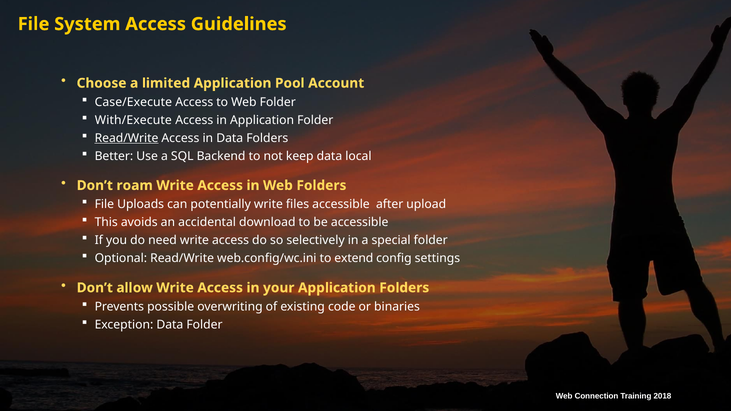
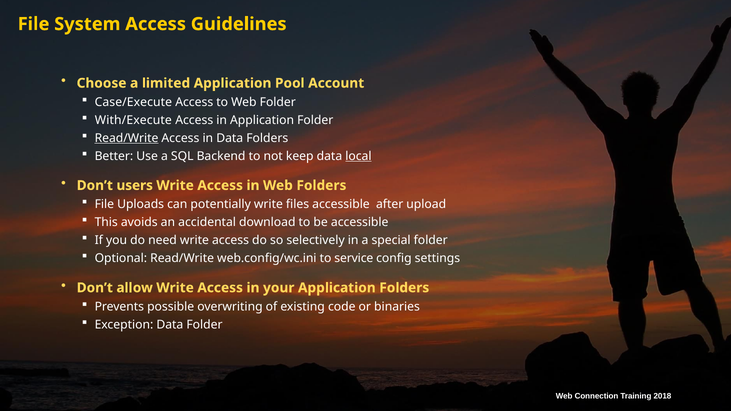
local underline: none -> present
roam: roam -> users
extend: extend -> service
